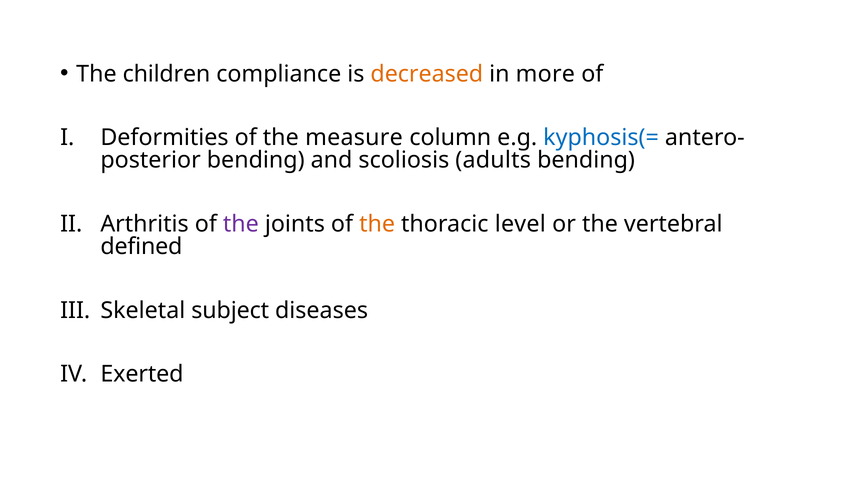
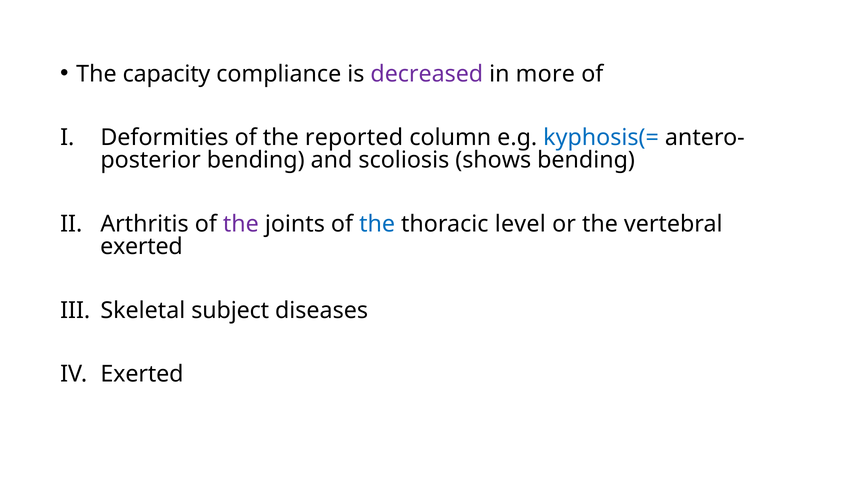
children: children -> capacity
decreased colour: orange -> purple
measure: measure -> reported
adults: adults -> shows
the at (377, 224) colour: orange -> blue
defined at (141, 247): defined -> exerted
